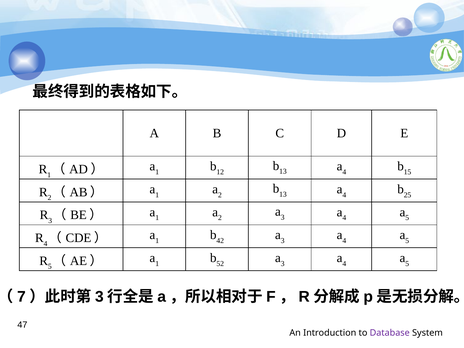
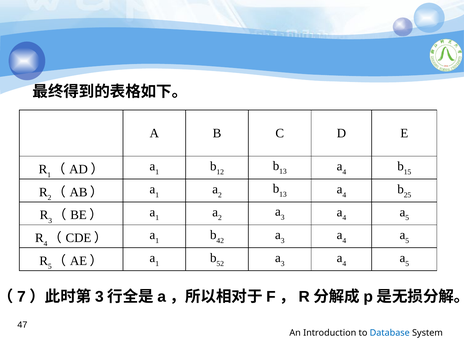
Database colour: purple -> blue
